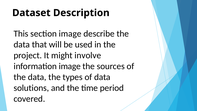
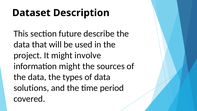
section image: image -> future
information image: image -> might
